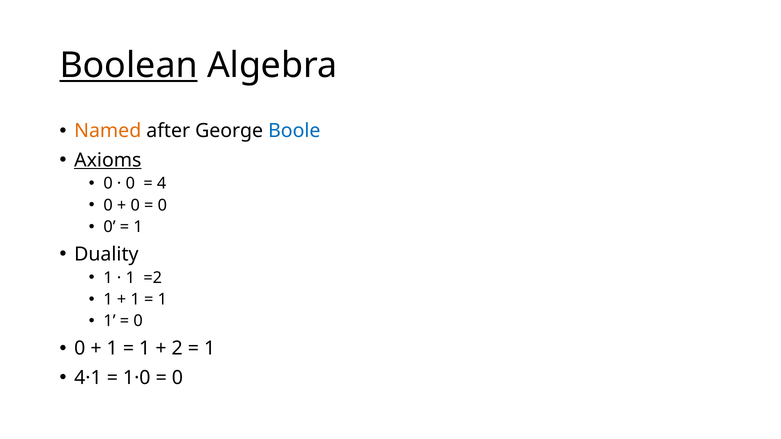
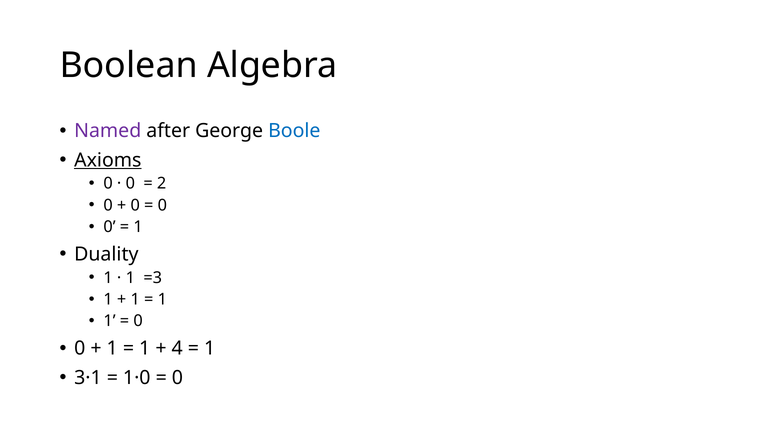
Boolean underline: present -> none
Named colour: orange -> purple
4: 4 -> 2
=2: =2 -> =3
2: 2 -> 4
4·1: 4·1 -> 3·1
